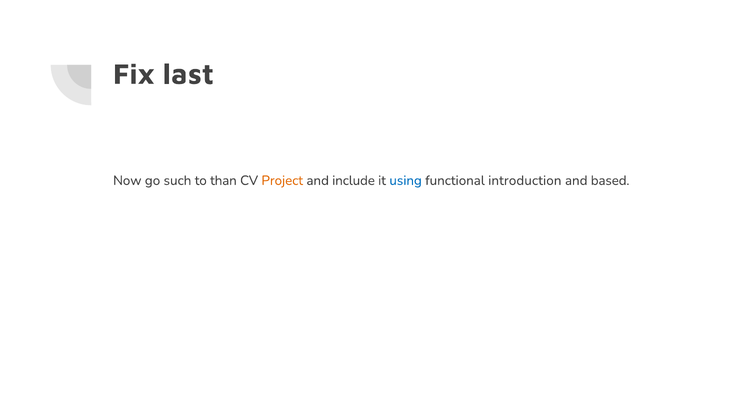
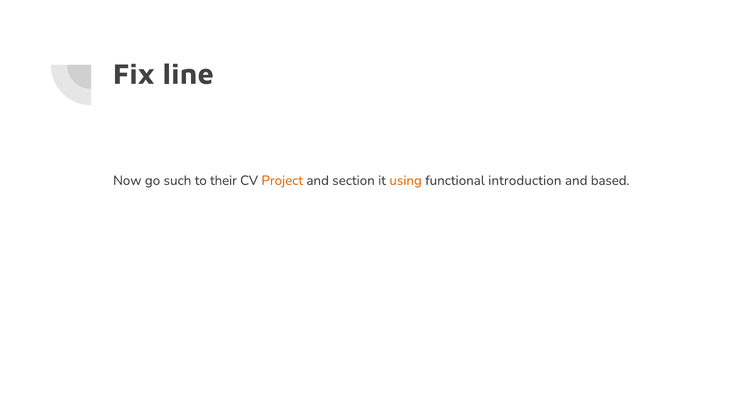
last: last -> line
than: than -> their
include: include -> section
using colour: blue -> orange
